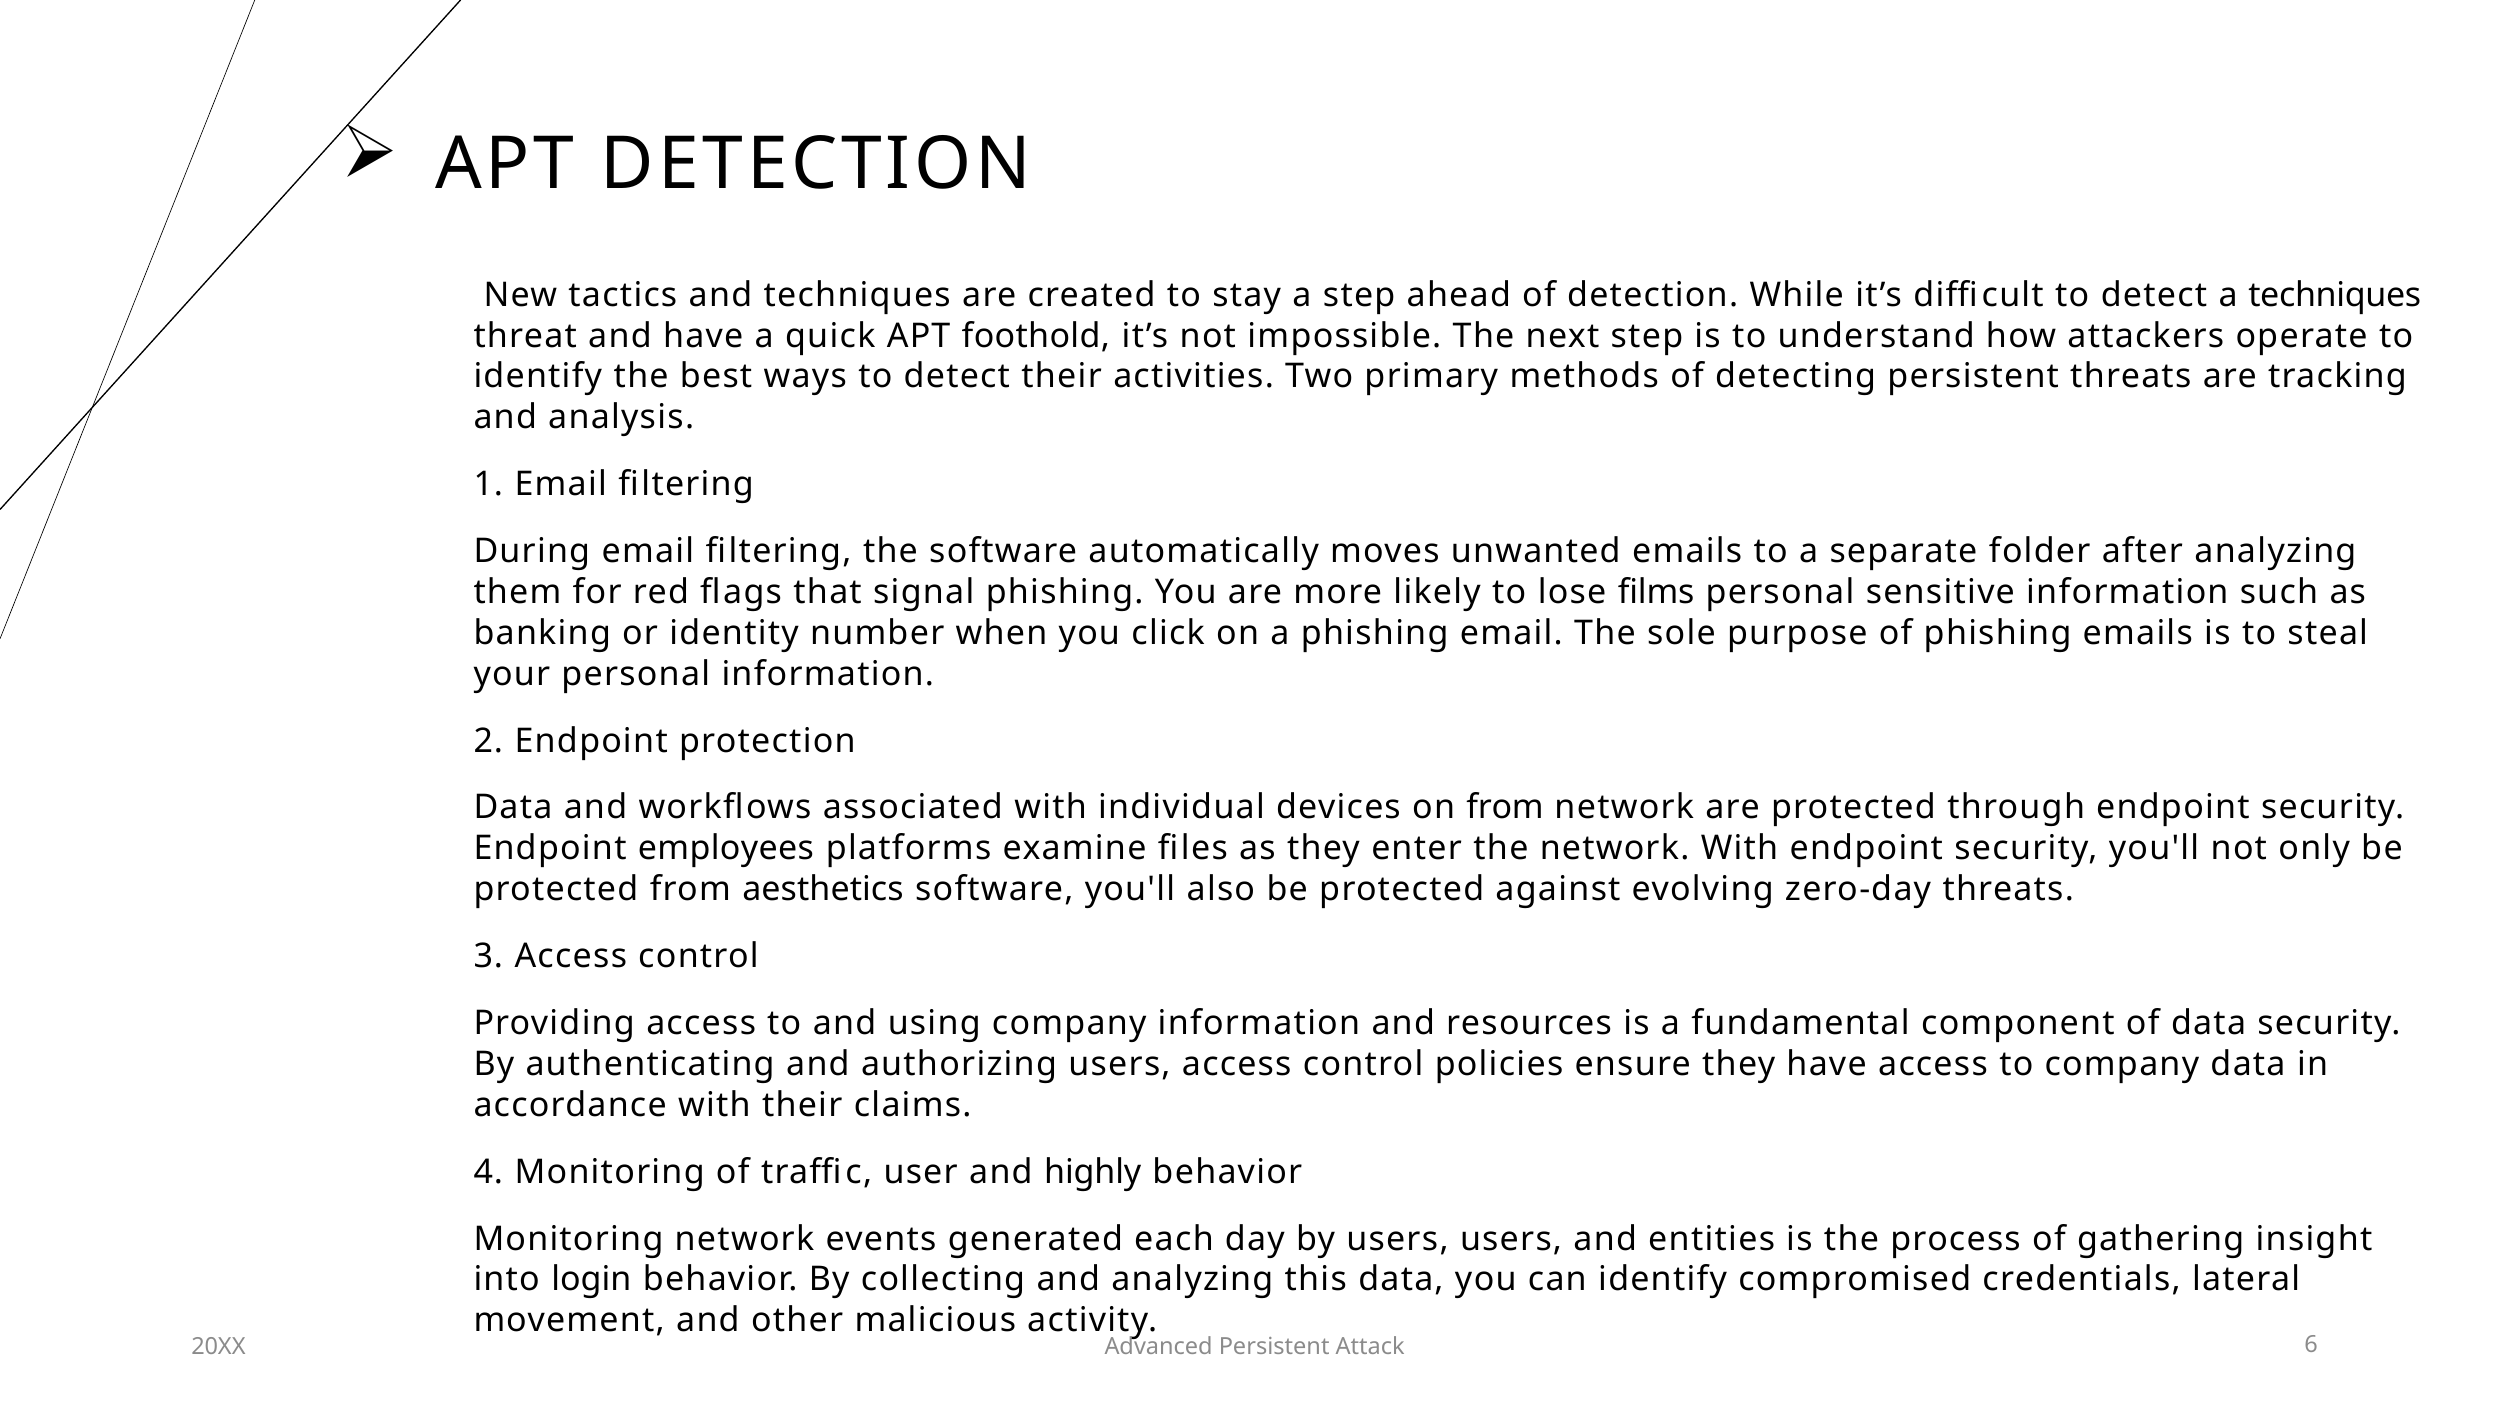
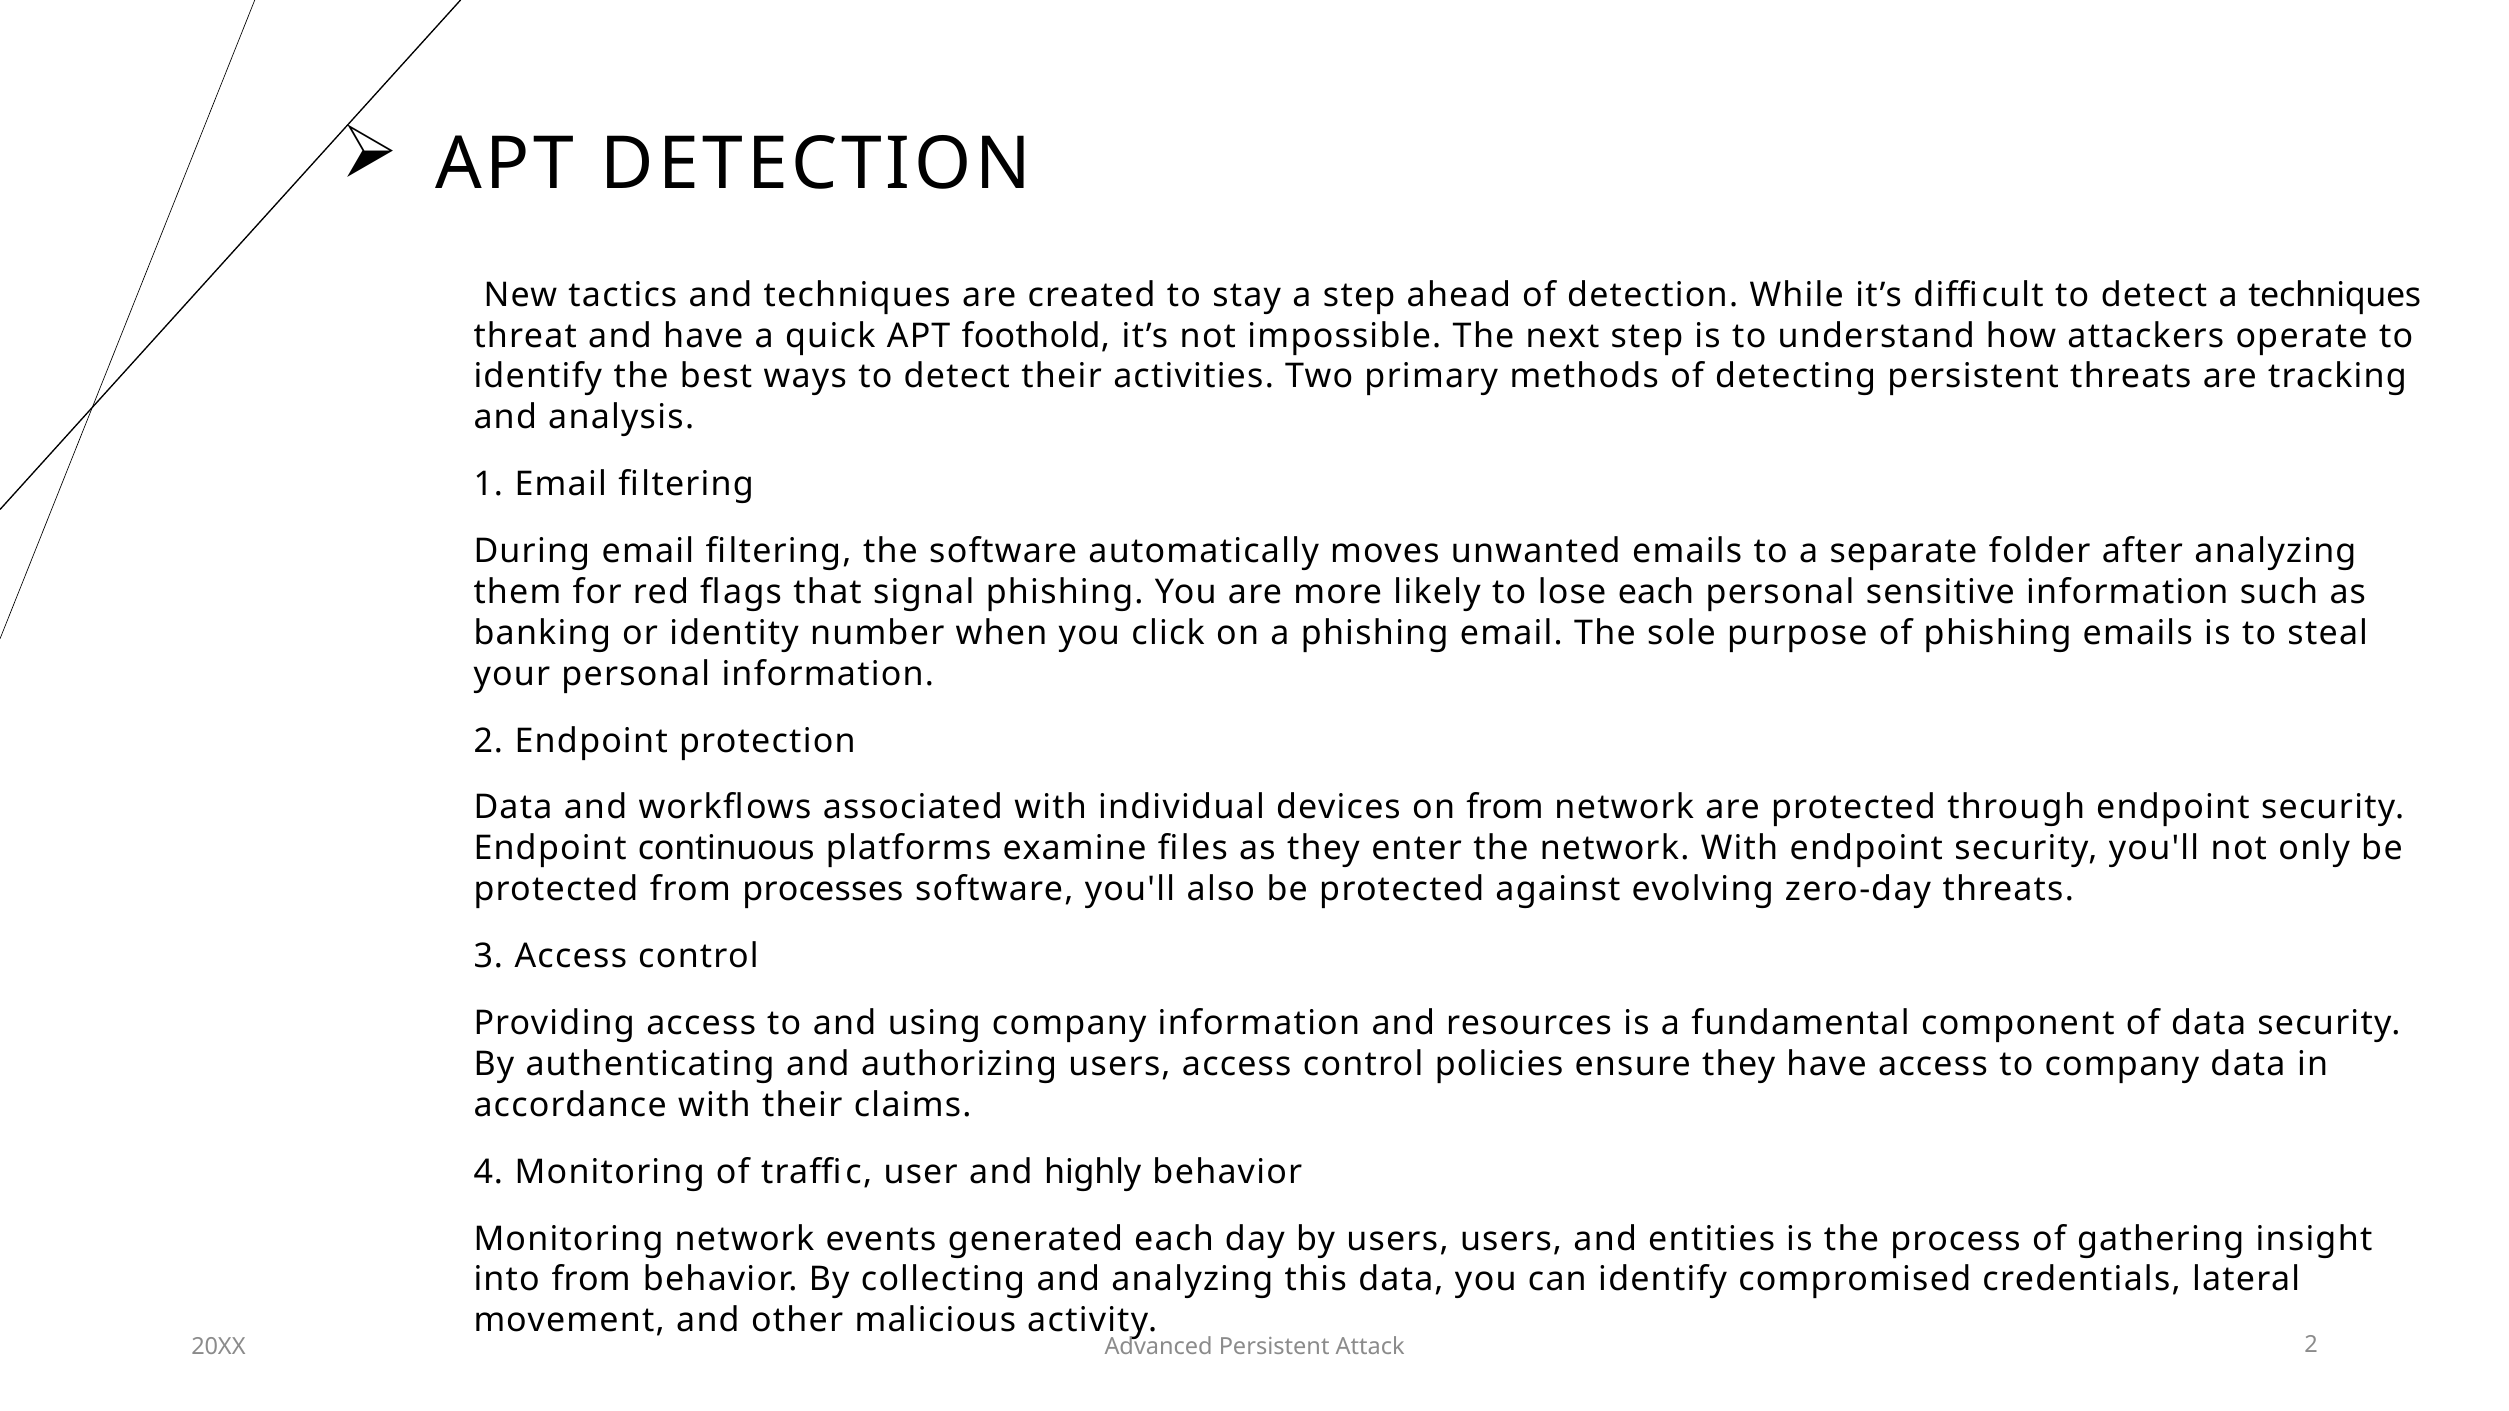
lose films: films -> each
employees: employees -> continuous
aesthetics: aesthetics -> processes
into login: login -> from
Attack 6: 6 -> 2
